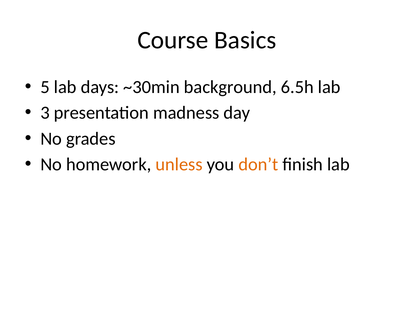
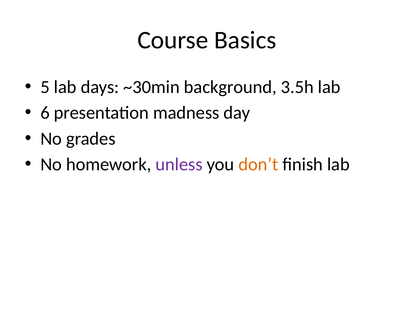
6.5h: 6.5h -> 3.5h
3: 3 -> 6
unless colour: orange -> purple
